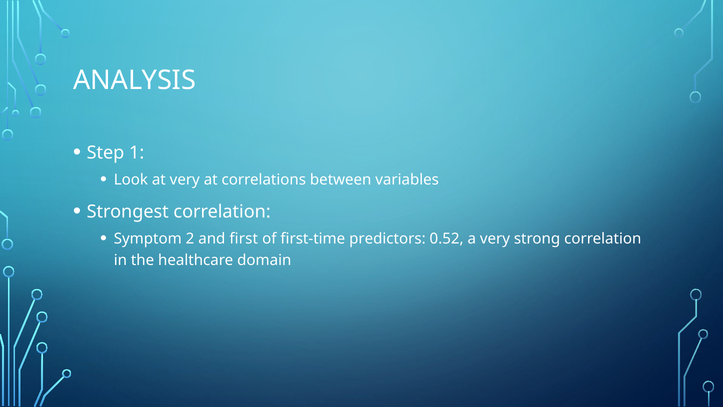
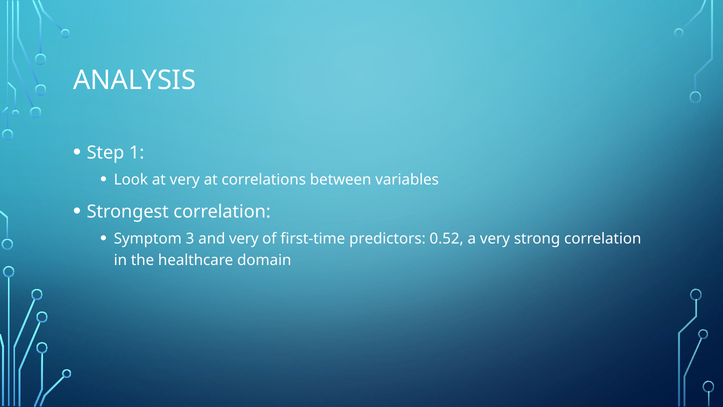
2: 2 -> 3
and first: first -> very
